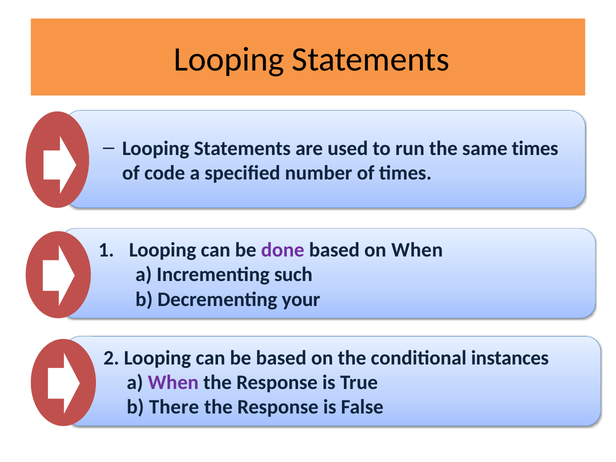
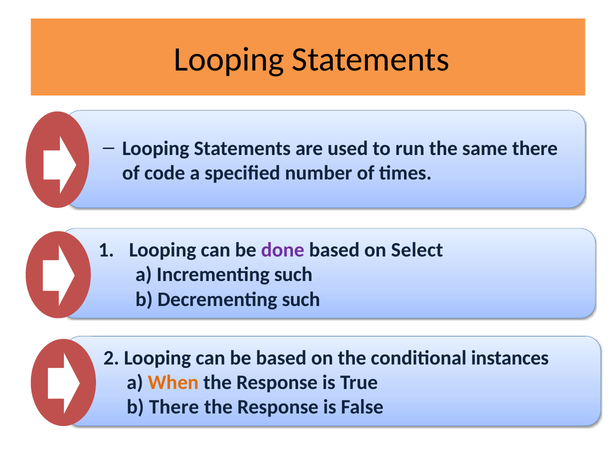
same times: times -> there
on When: When -> Select
Decrementing your: your -> such
When at (173, 382) colour: purple -> orange
